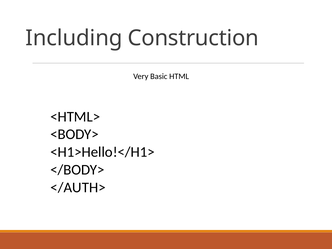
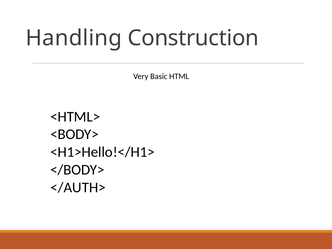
Including: Including -> Handling
